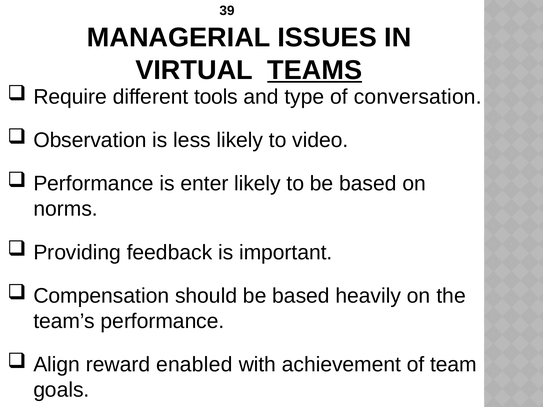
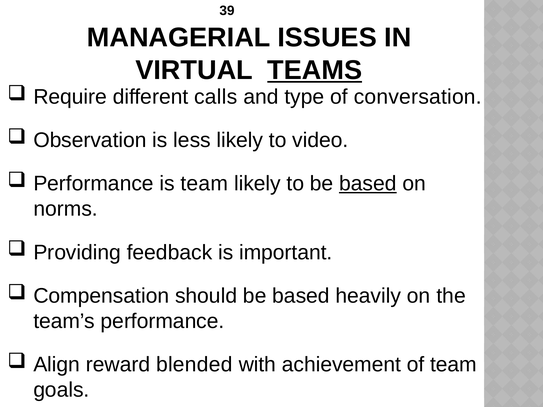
tools: tools -> calls
is enter: enter -> team
based at (368, 184) underline: none -> present
enabled: enabled -> blended
